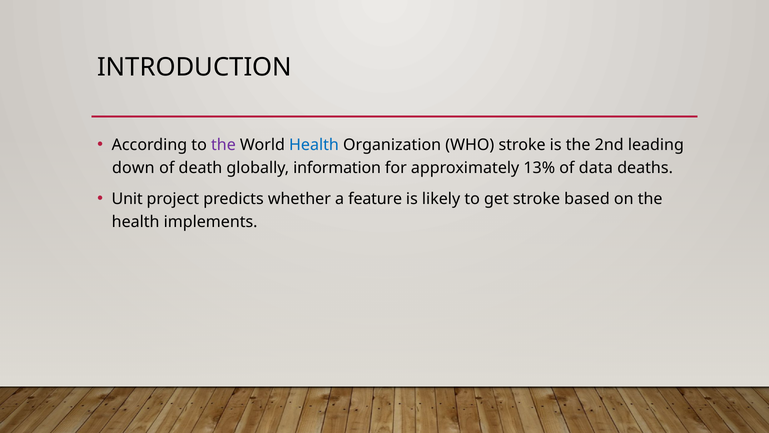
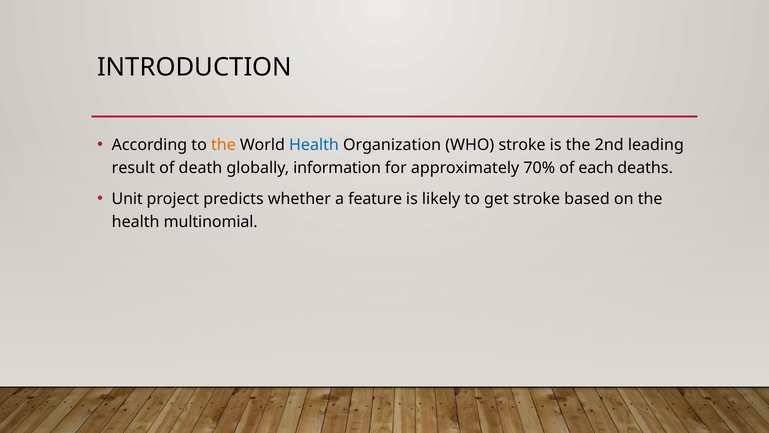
the at (223, 145) colour: purple -> orange
down: down -> result
13%: 13% -> 70%
data: data -> each
implements: implements -> multinomial
